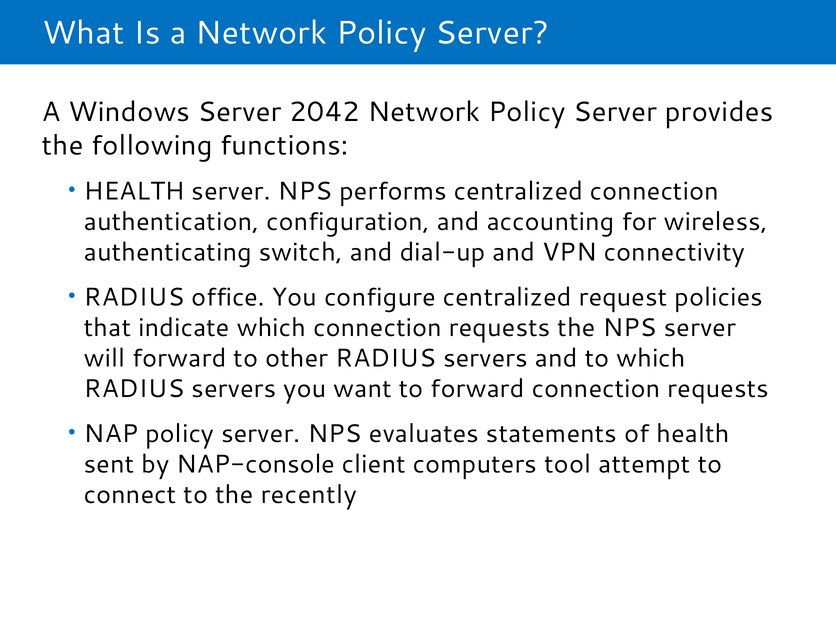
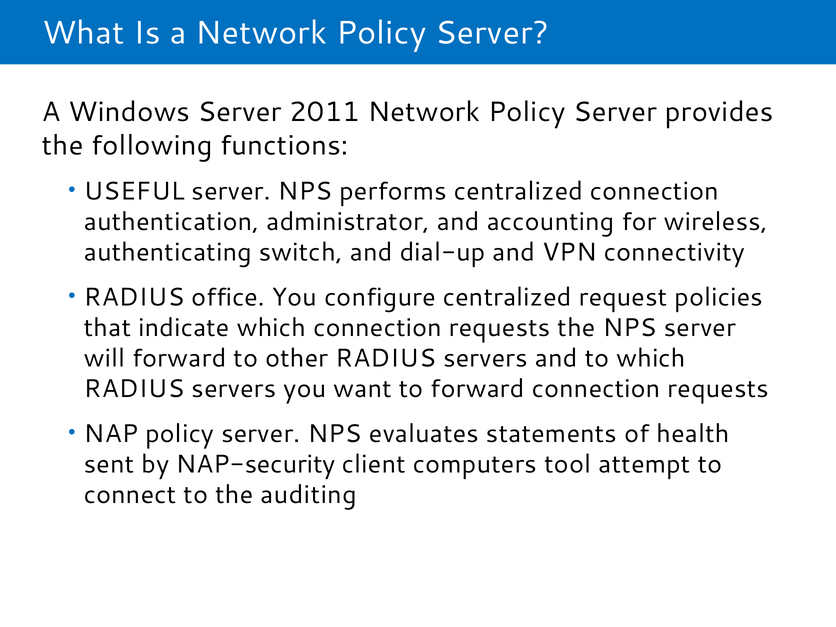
2042: 2042 -> 2011
HEALTH at (134, 191): HEALTH -> USEFUL
configuration: configuration -> administrator
NAP-console: NAP-console -> NAP-security
recently: recently -> auditing
